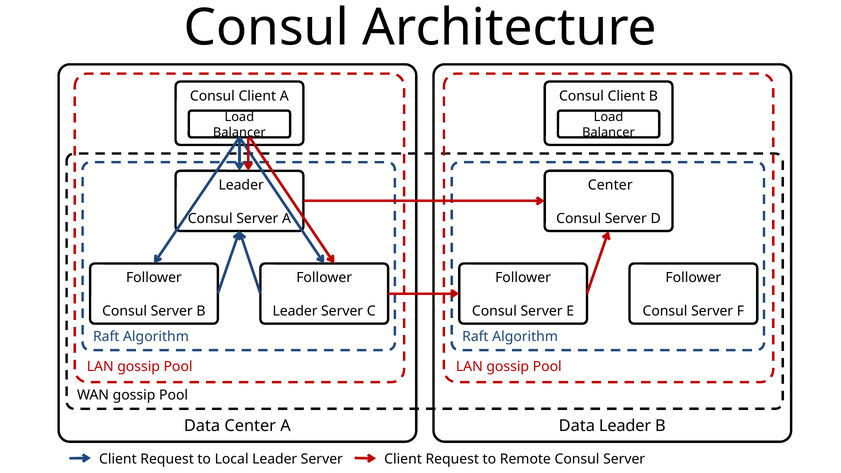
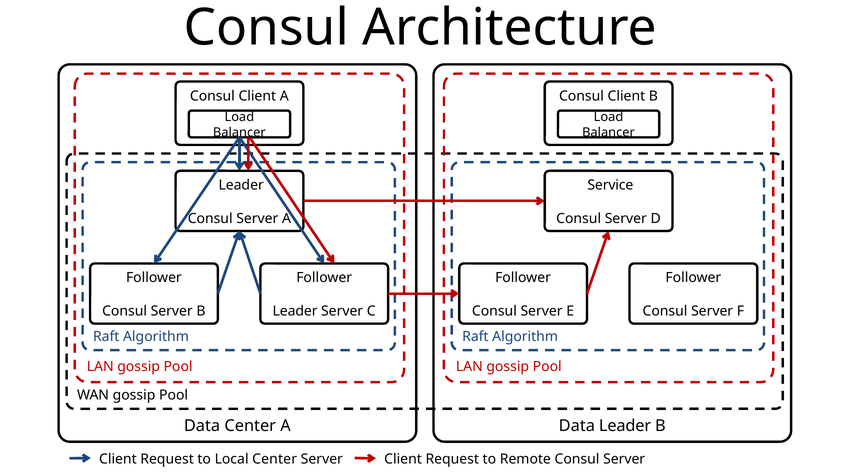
Center at (610, 185): Center -> Service
Local Leader: Leader -> Center
